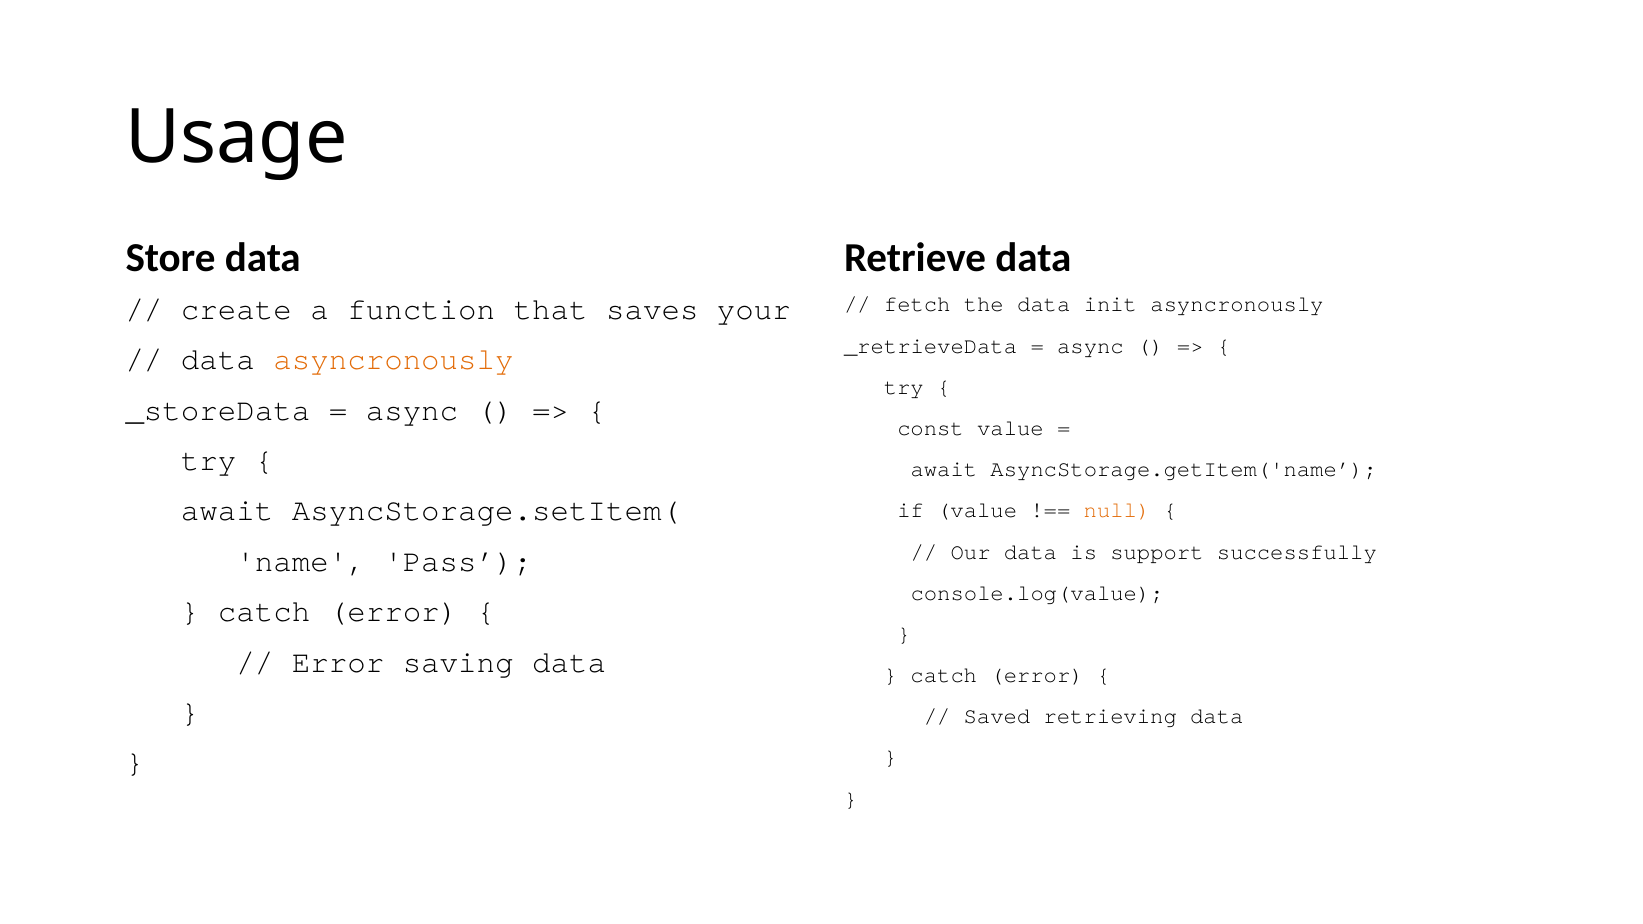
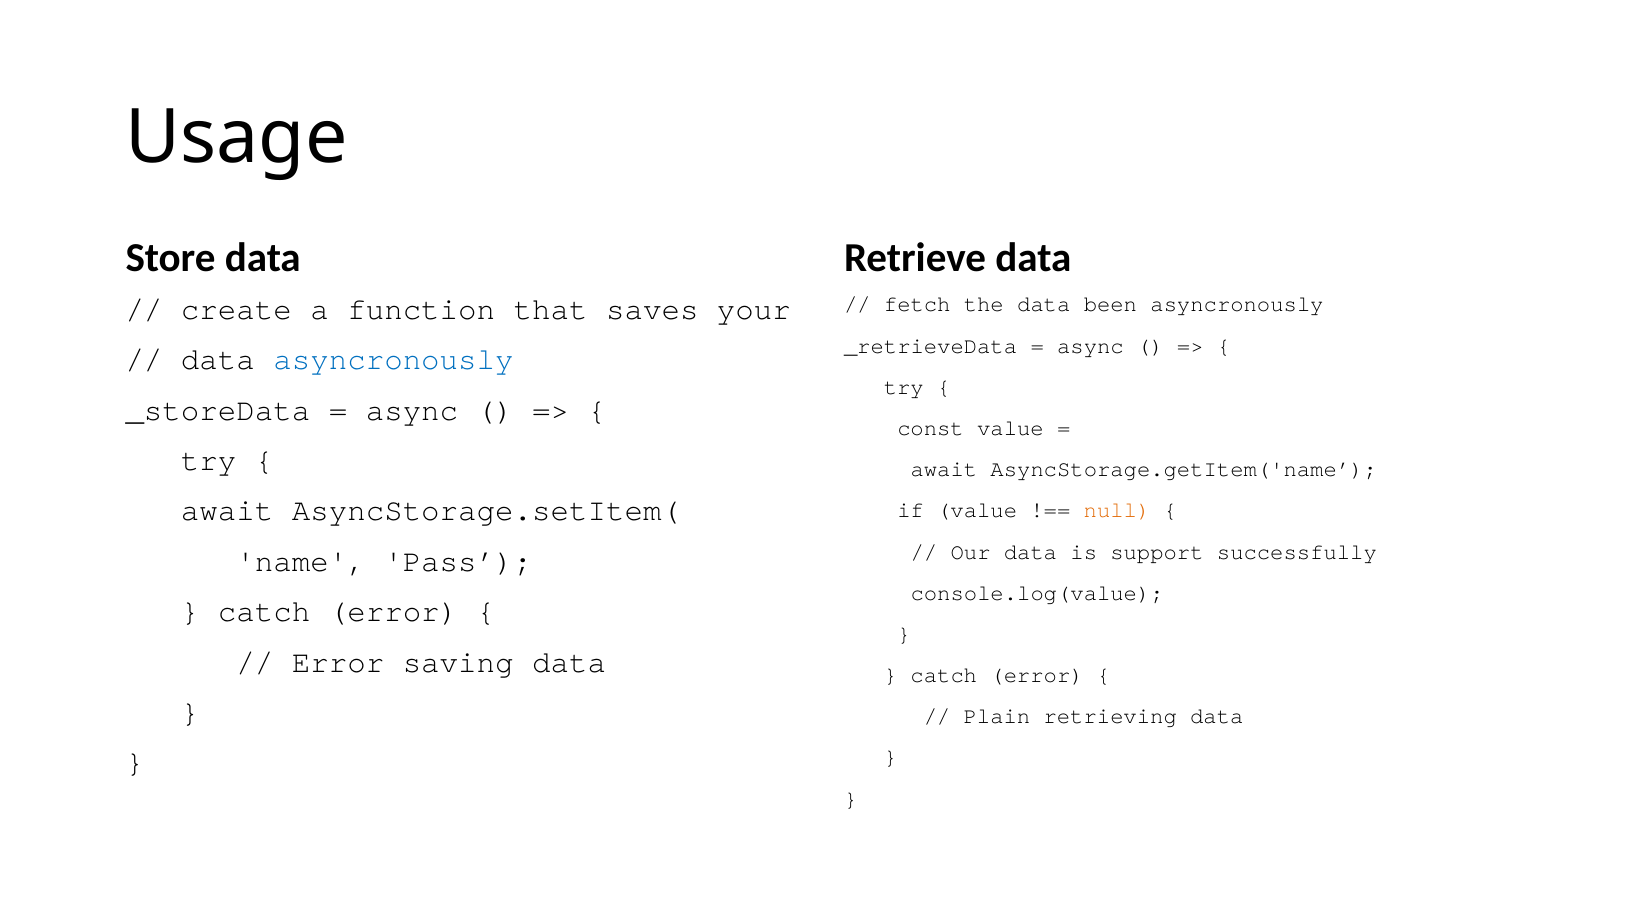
init: init -> been
asyncronously at (394, 360) colour: orange -> blue
Saved: Saved -> Plain
